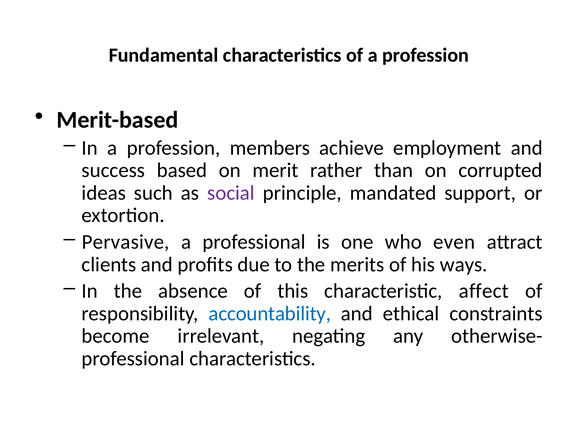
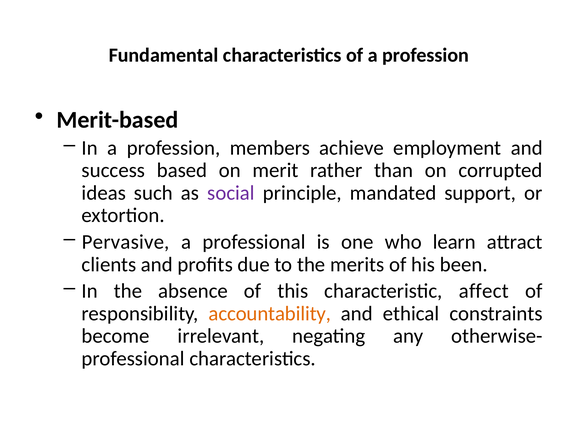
even: even -> learn
ways: ways -> been
accountability colour: blue -> orange
